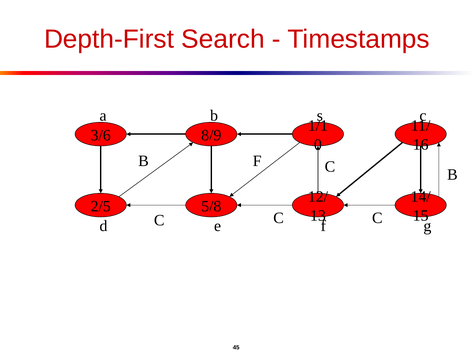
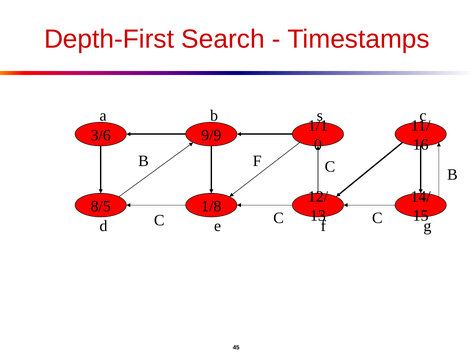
8/9: 8/9 -> 9/9
2/5: 2/5 -> 8/5
5/8: 5/8 -> 1/8
